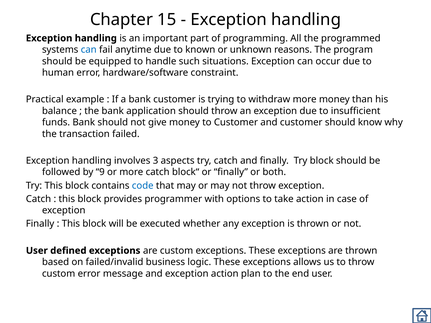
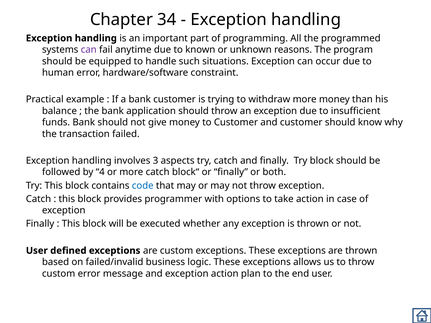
15: 15 -> 34
can at (89, 50) colour: blue -> purple
9: 9 -> 4
